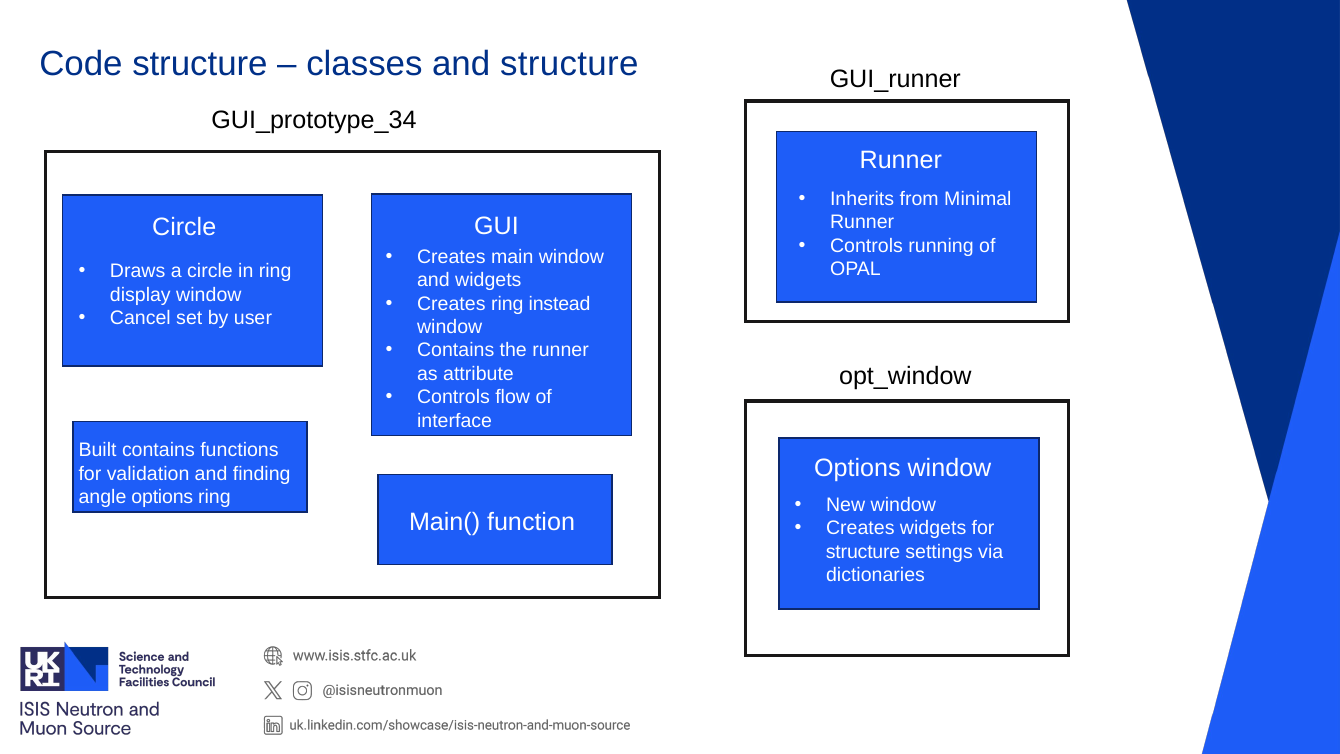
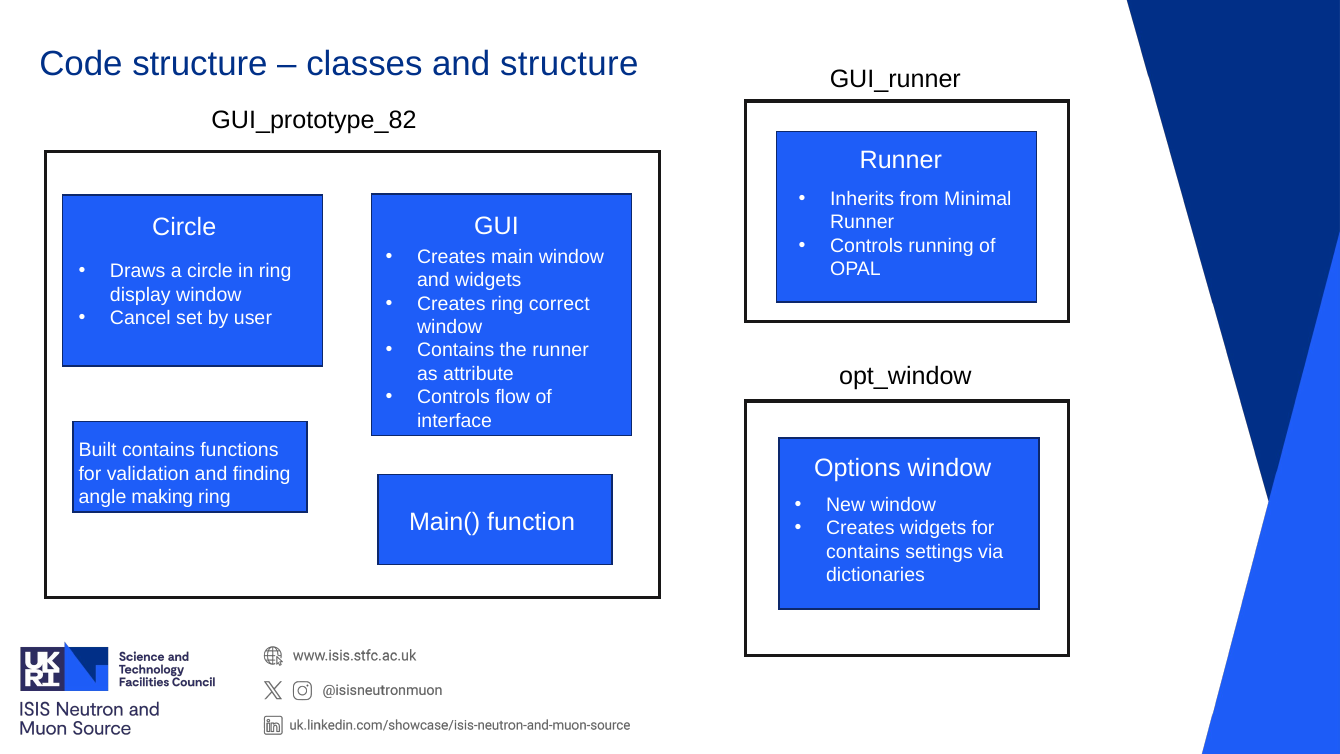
GUI_prototype_34: GUI_prototype_34 -> GUI_prototype_82
instead: instead -> correct
angle options: options -> making
structure at (863, 552): structure -> contains
